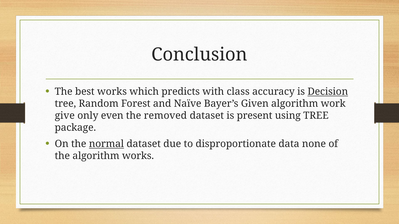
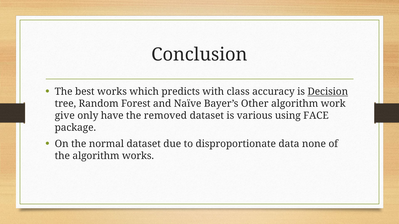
Given: Given -> Other
even: even -> have
present: present -> various
using TREE: TREE -> FACE
normal underline: present -> none
